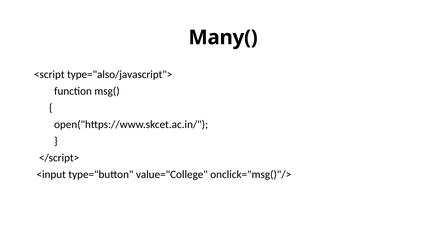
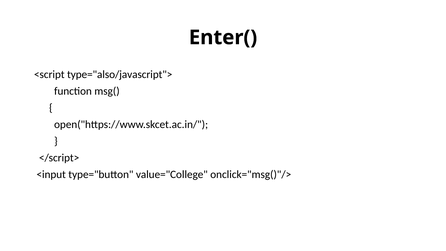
Many(: Many( -> Enter(
